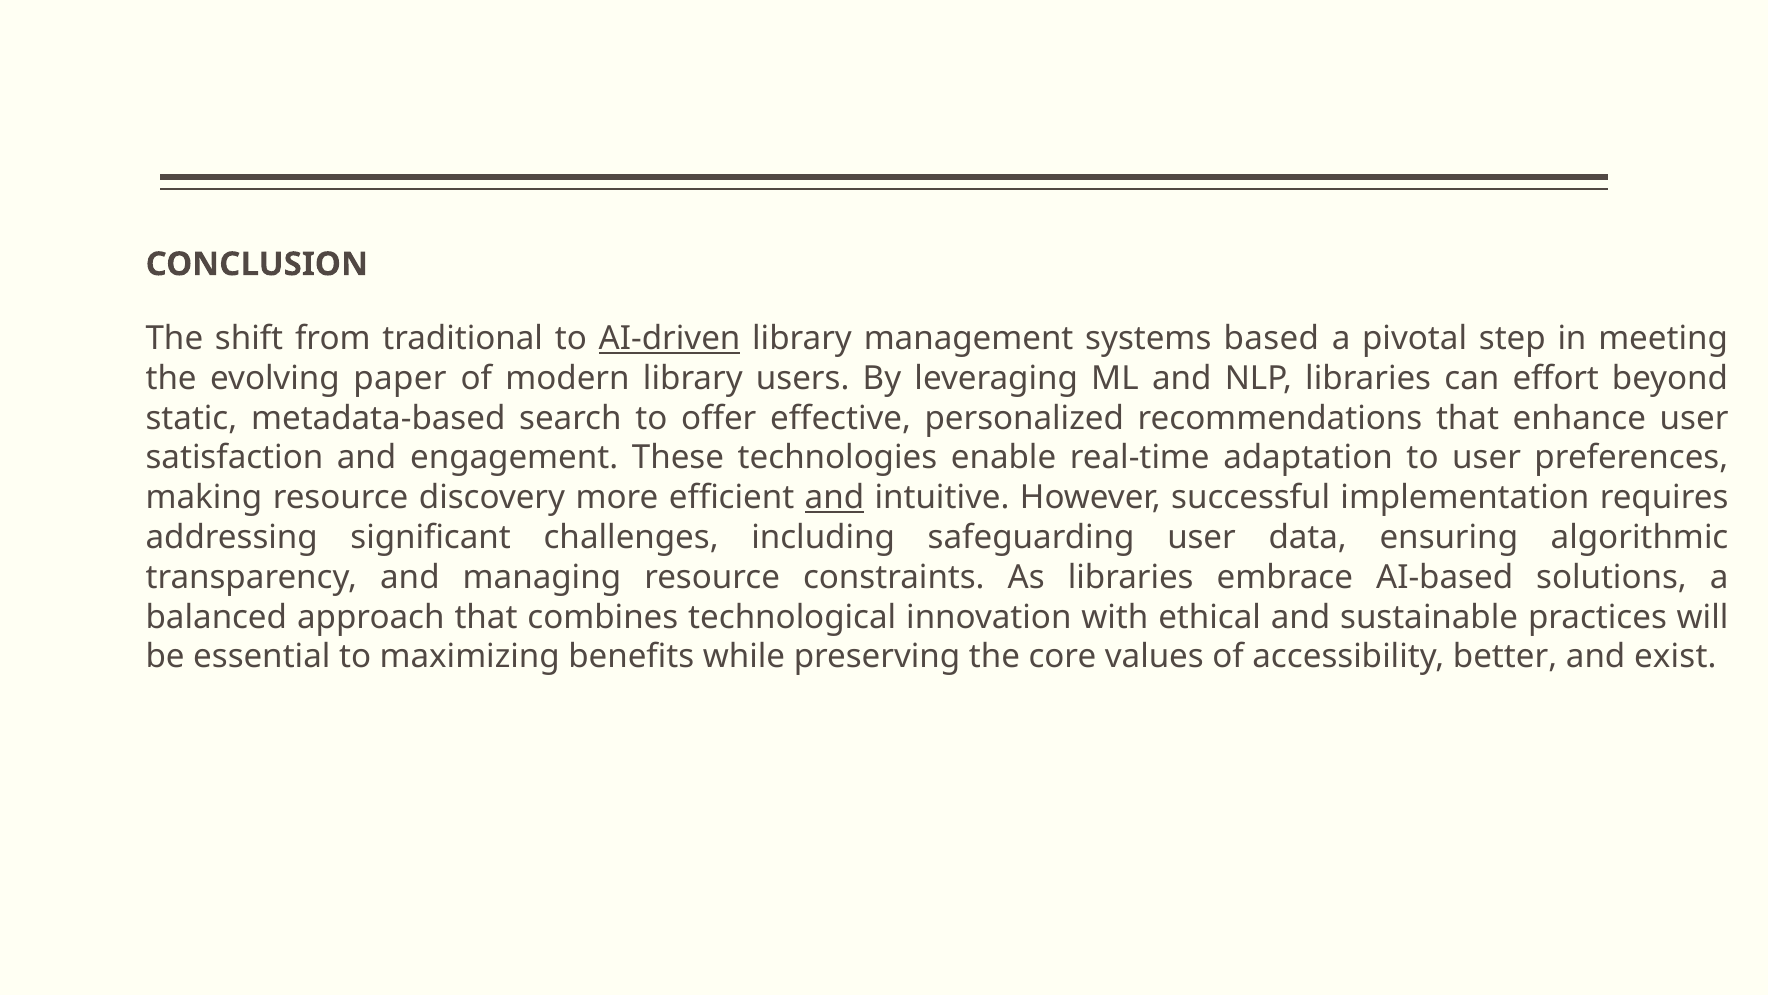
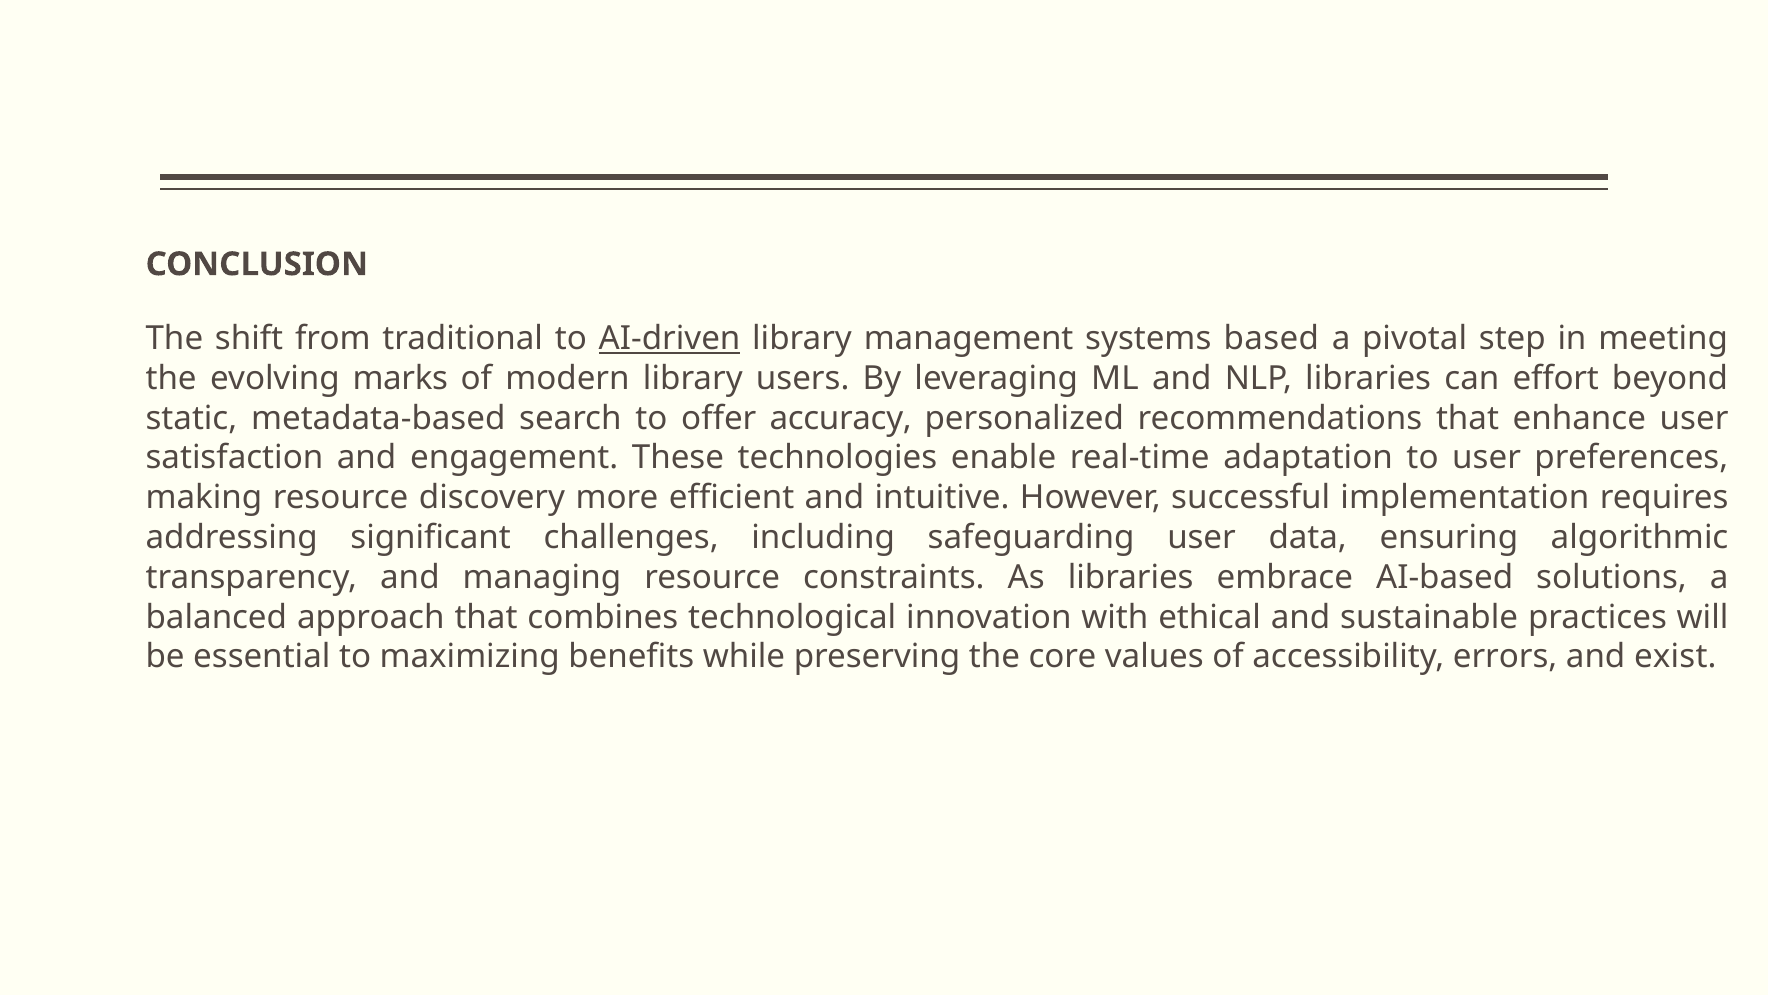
paper: paper -> marks
effective: effective -> accuracy
and at (834, 498) underline: present -> none
better: better -> errors
